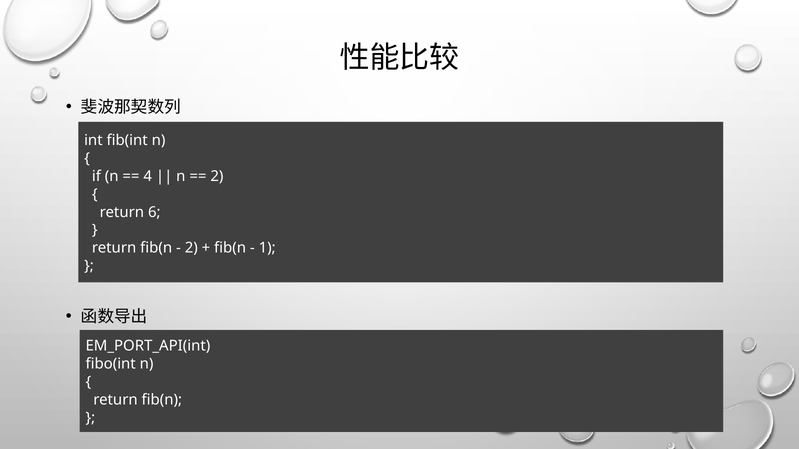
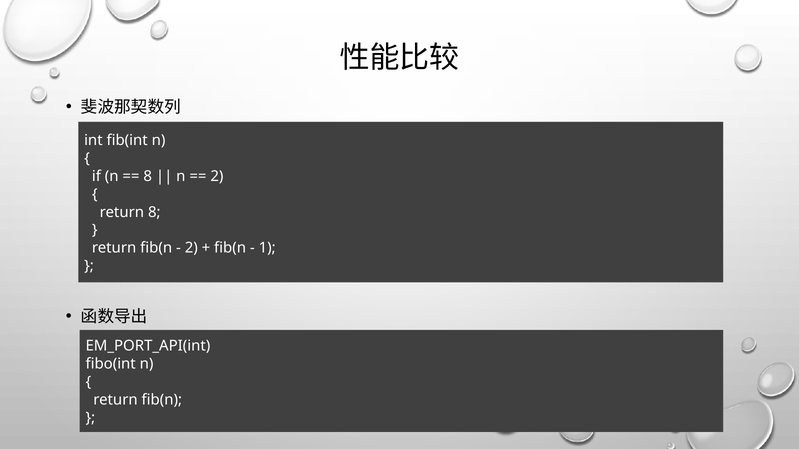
4 at (148, 176): 4 -> 8
return 6: 6 -> 8
